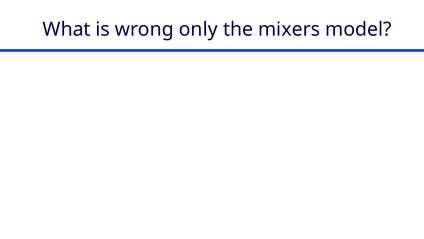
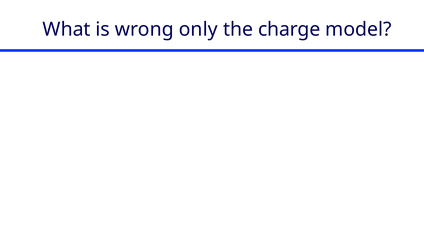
mixers: mixers -> charge
